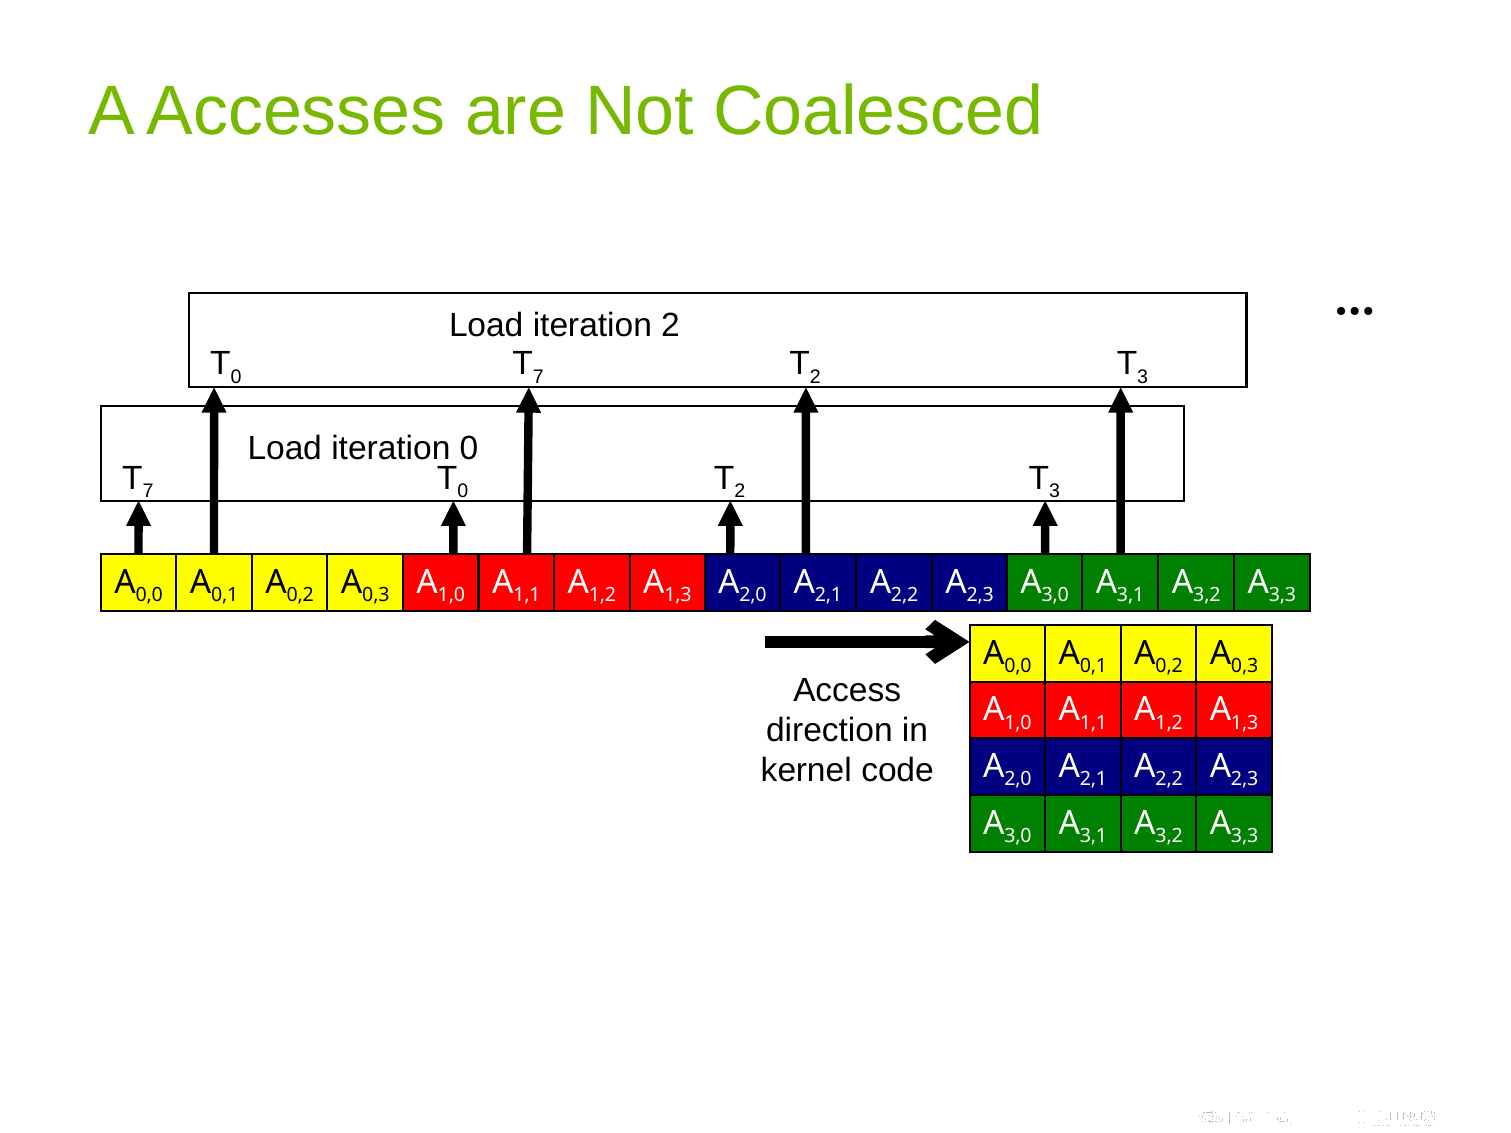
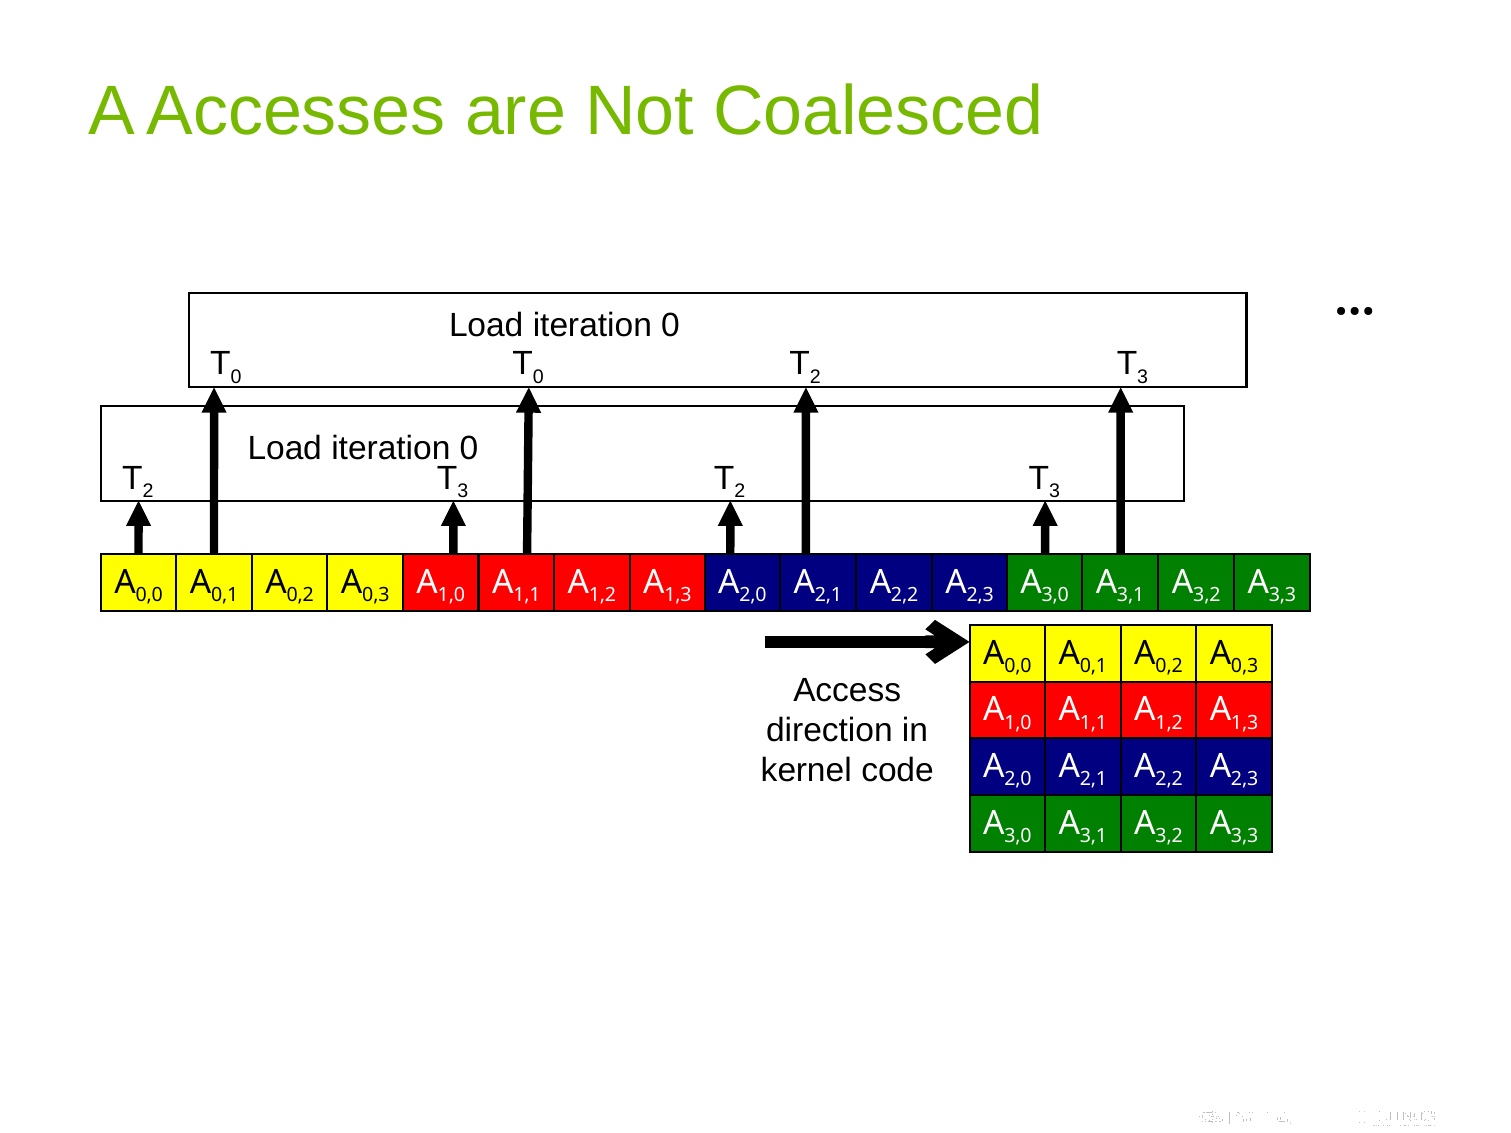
2 at (670, 325): 2 -> 0
7 at (538, 377): 7 -> 0
7 at (148, 491): 7 -> 2
0 at (463, 491): 0 -> 3
